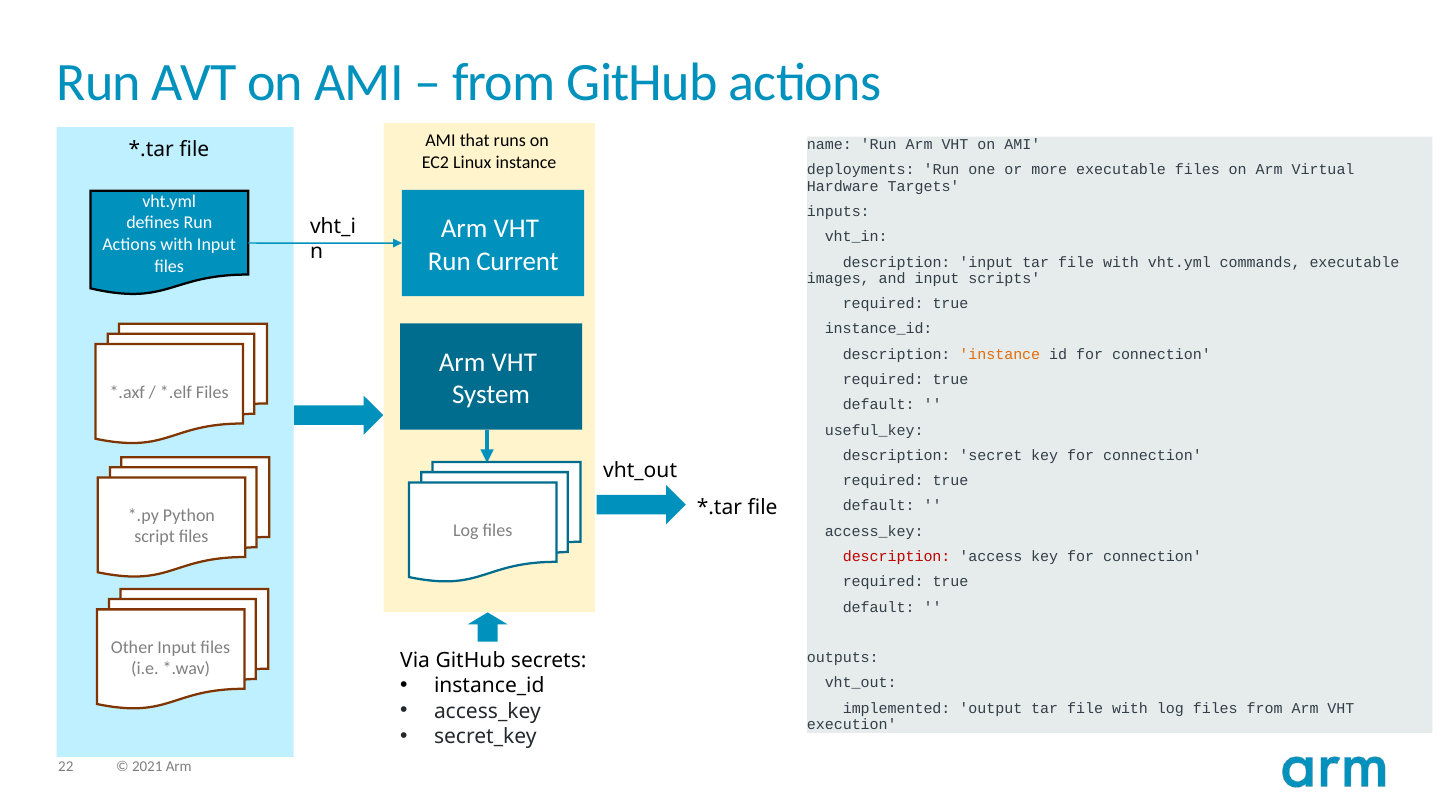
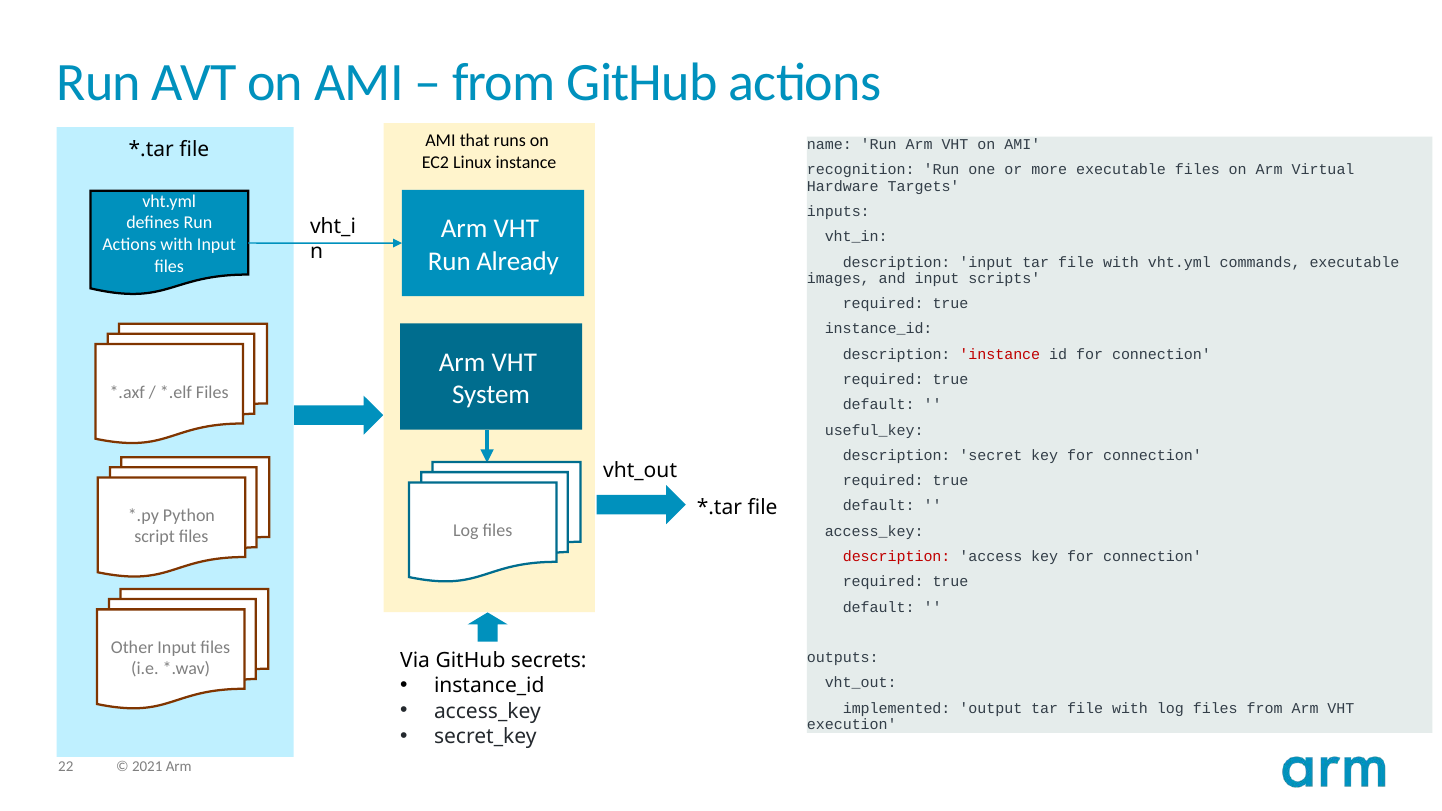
deployments: deployments -> recognition
Current: Current -> Already
instance at (1000, 354) colour: orange -> red
